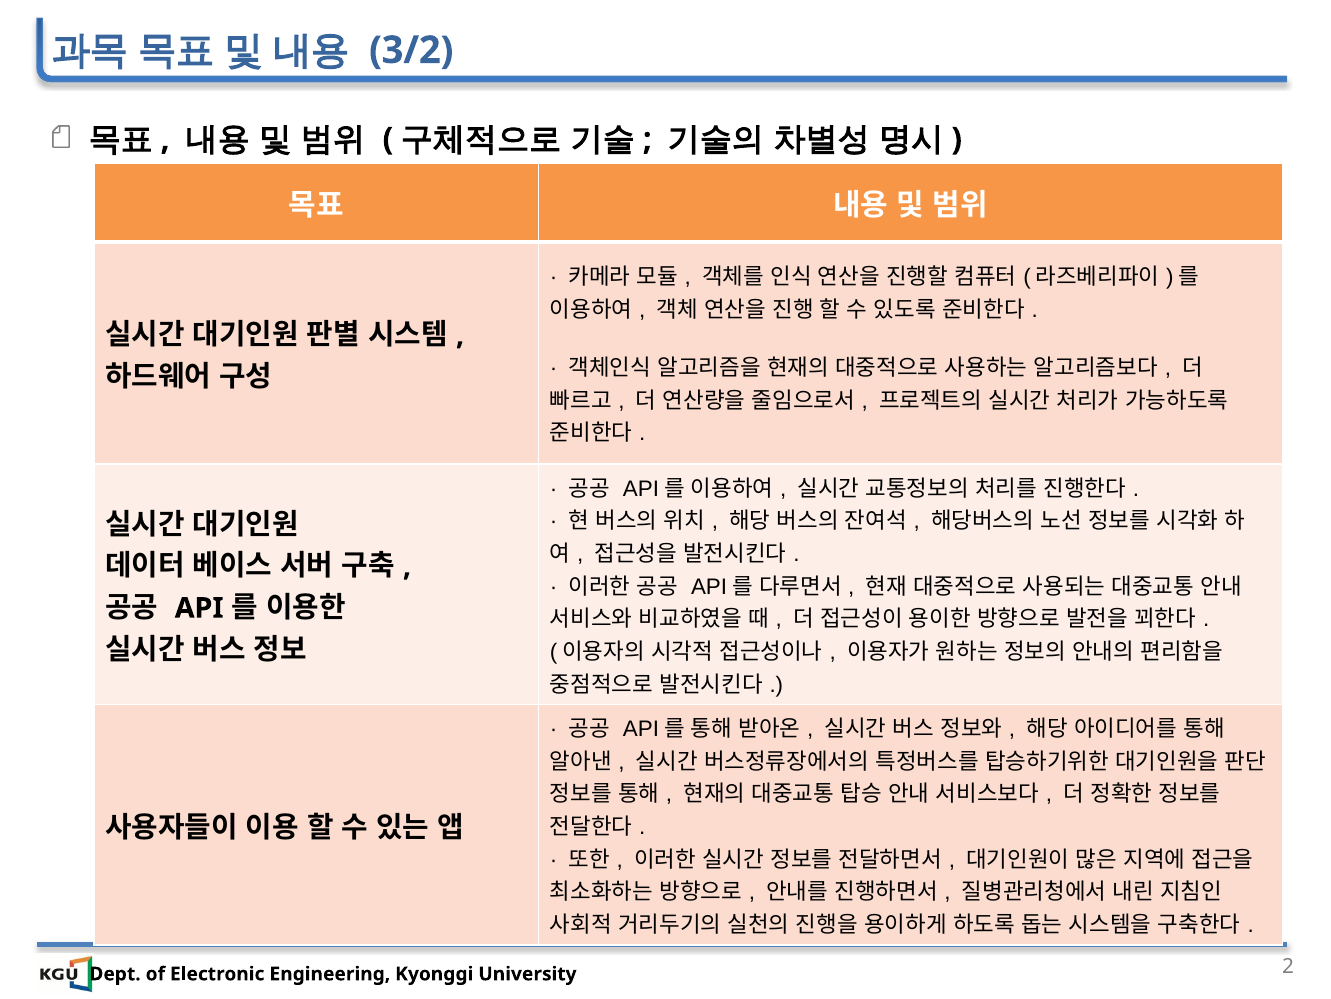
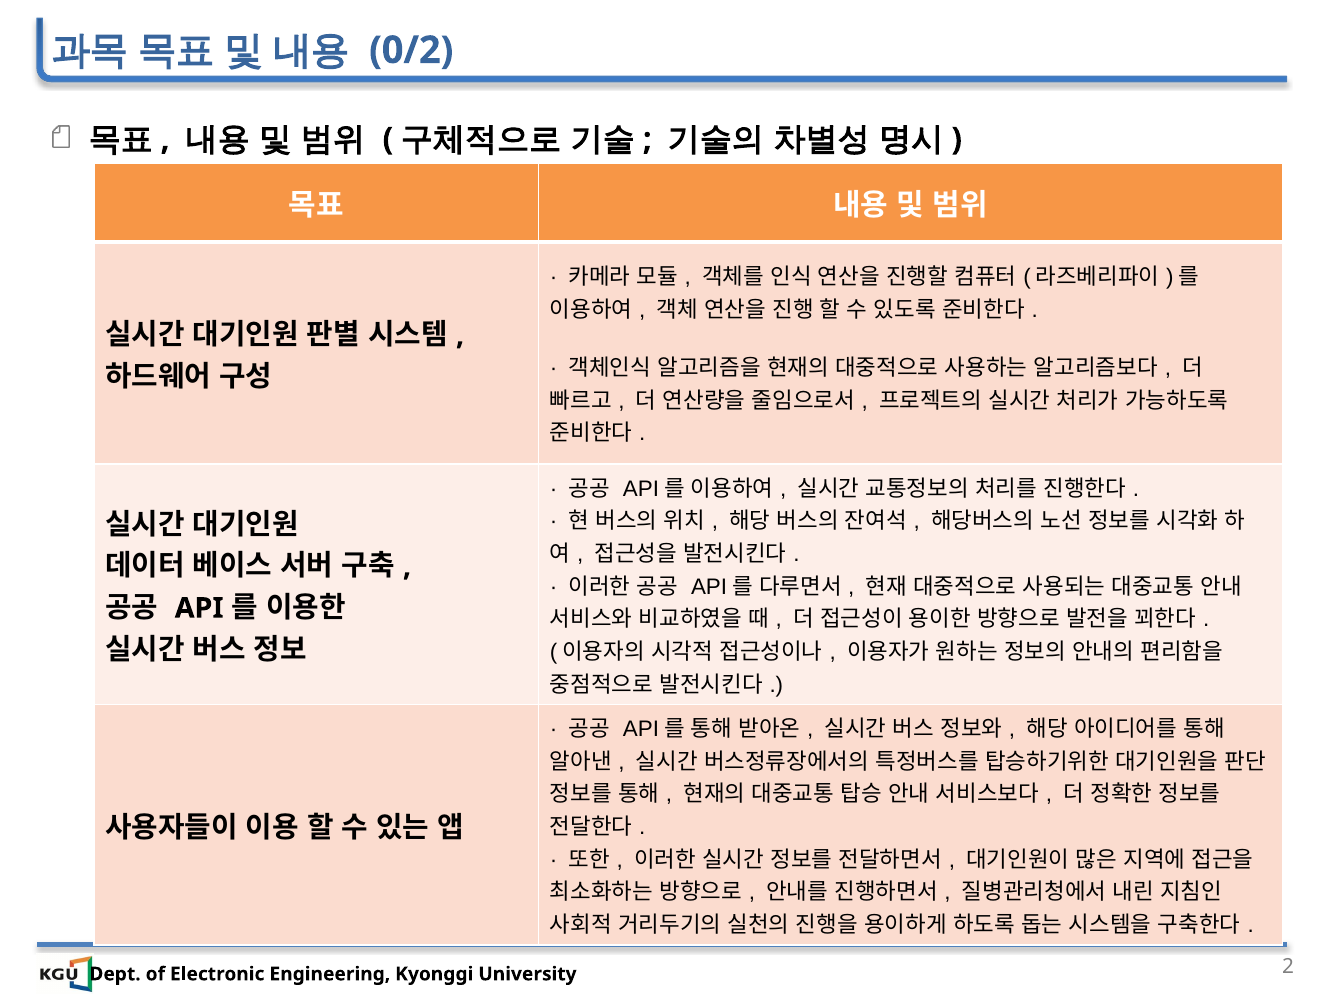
3/2: 3/2 -> 0/2
